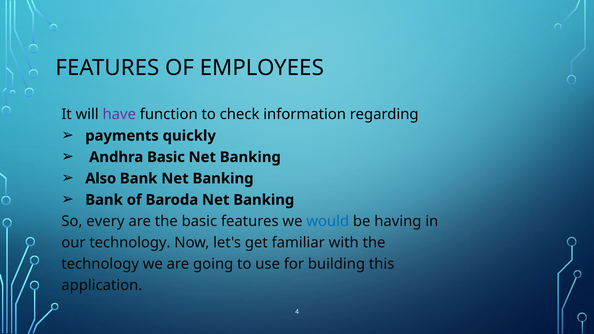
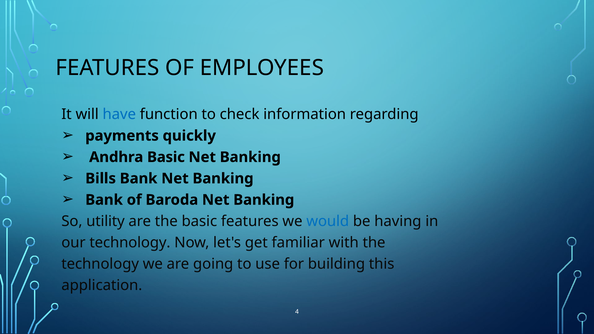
have colour: purple -> blue
Also: Also -> Bills
every: every -> utility
